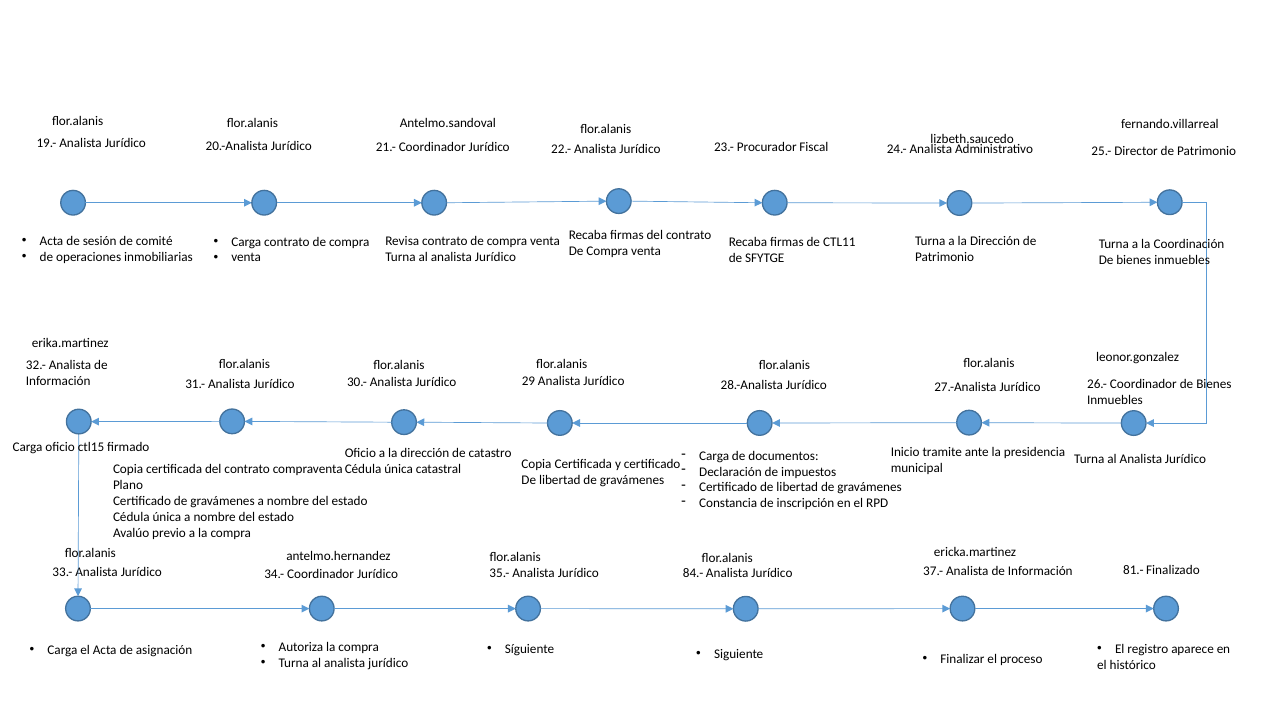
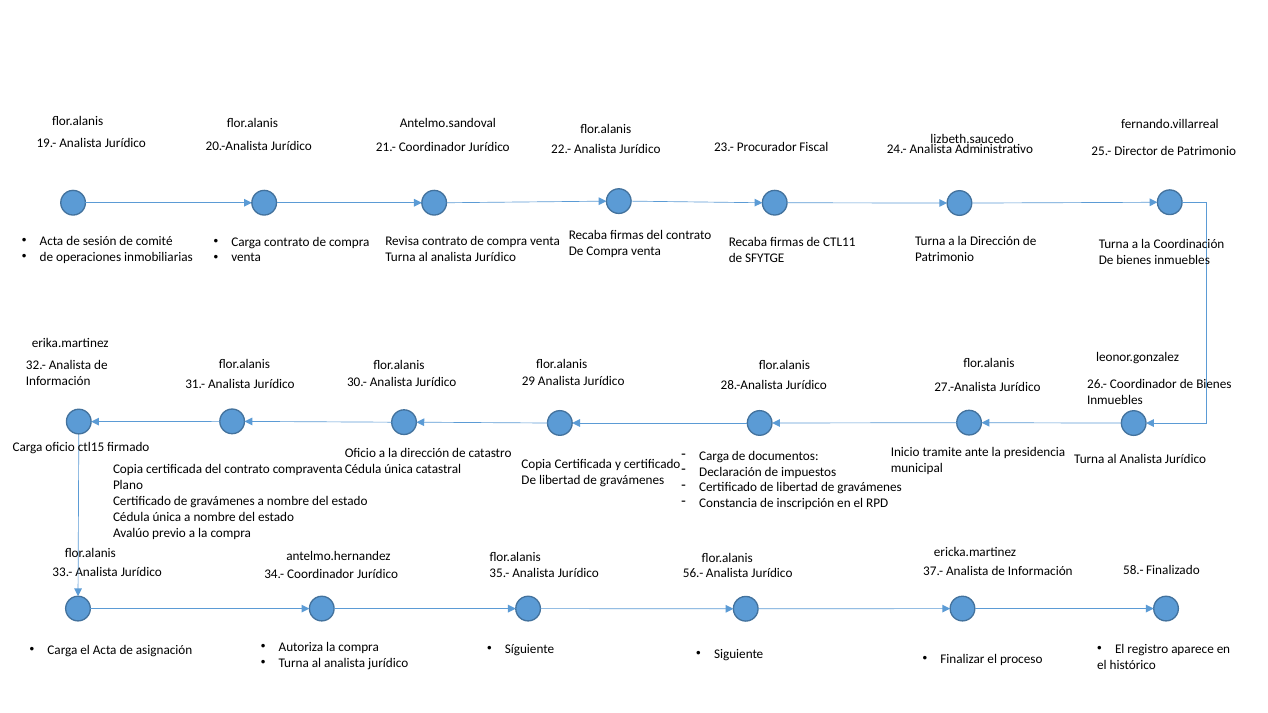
84.-: 84.- -> 56.-
81.-: 81.- -> 58.-
